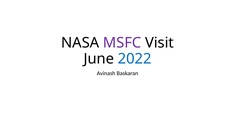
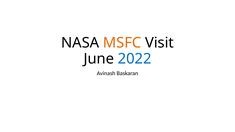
MSFC colour: purple -> orange
